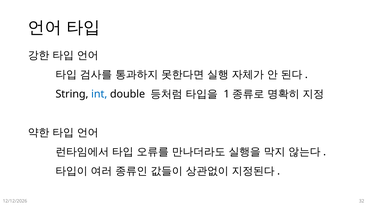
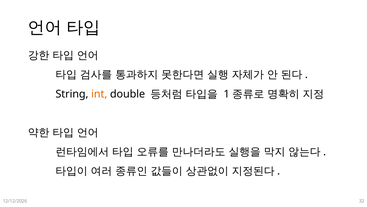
int colour: blue -> orange
